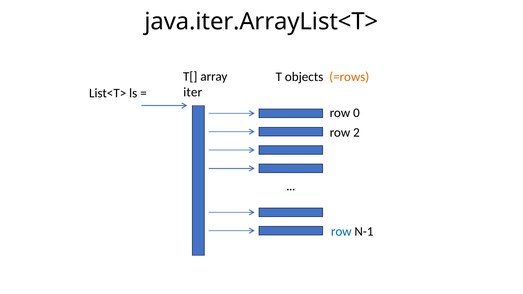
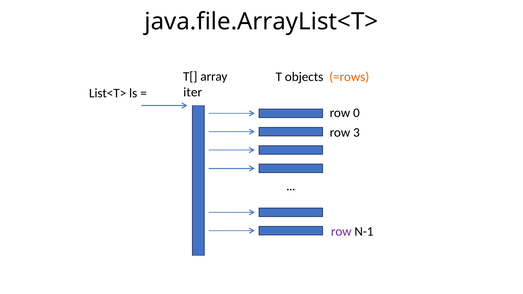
java.iter.ArrayList<T>: java.iter.ArrayList<T> -> java.file.ArrayList<T>
2: 2 -> 3
row at (341, 232) colour: blue -> purple
